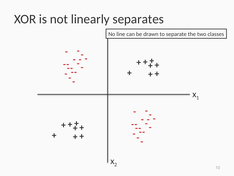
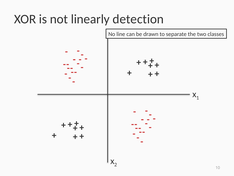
separates: separates -> detection
